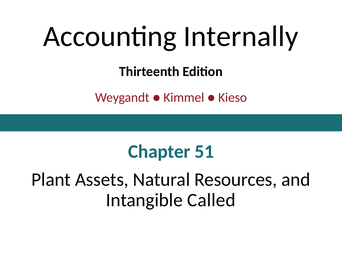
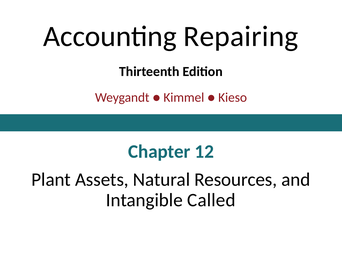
Internally: Internally -> Repairing
51: 51 -> 12
